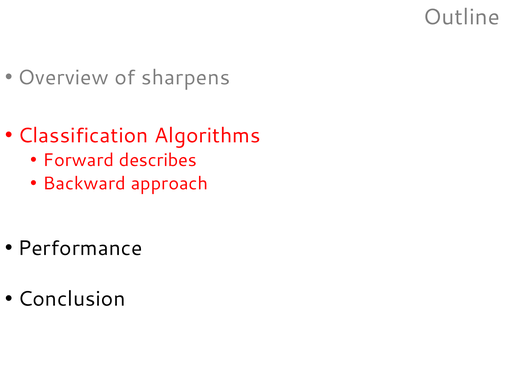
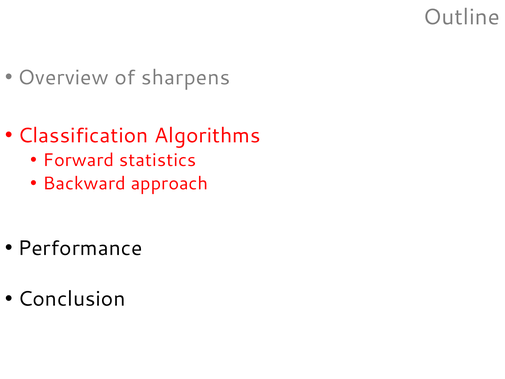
describes: describes -> statistics
